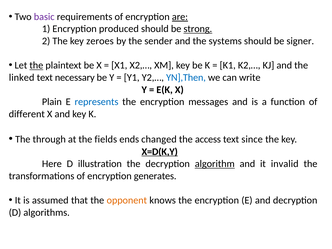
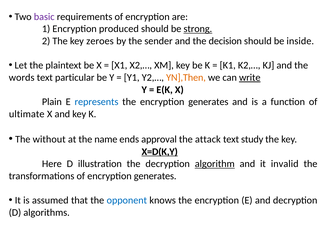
are underline: present -> none
systems: systems -> decision
signer: signer -> inside
the at (36, 65) underline: present -> none
linked: linked -> words
necessary: necessary -> particular
YN],Then colour: blue -> orange
write underline: none -> present
the encryption messages: messages -> generates
different: different -> ultimate
through: through -> without
fields: fields -> name
changed: changed -> approval
access: access -> attack
since: since -> study
opponent colour: orange -> blue
